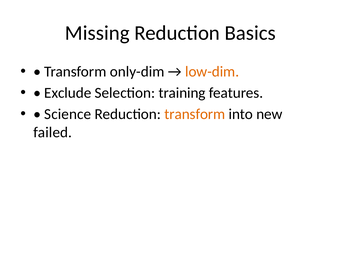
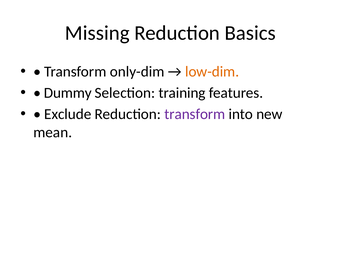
Exclude: Exclude -> Dummy
Science: Science -> Exclude
transform at (195, 114) colour: orange -> purple
failed: failed -> mean
